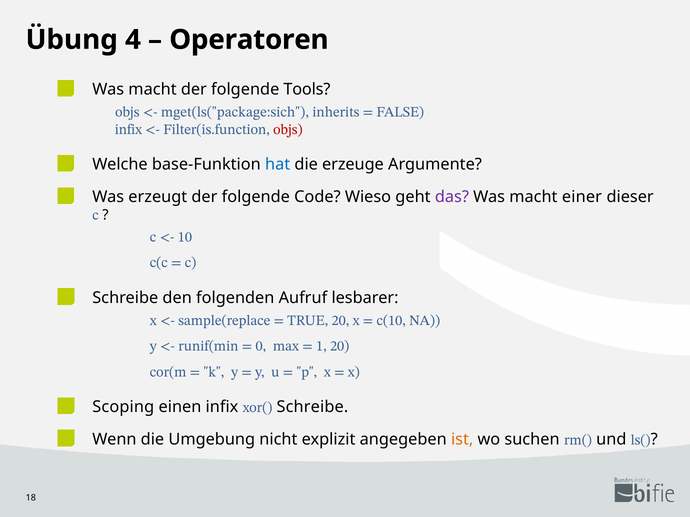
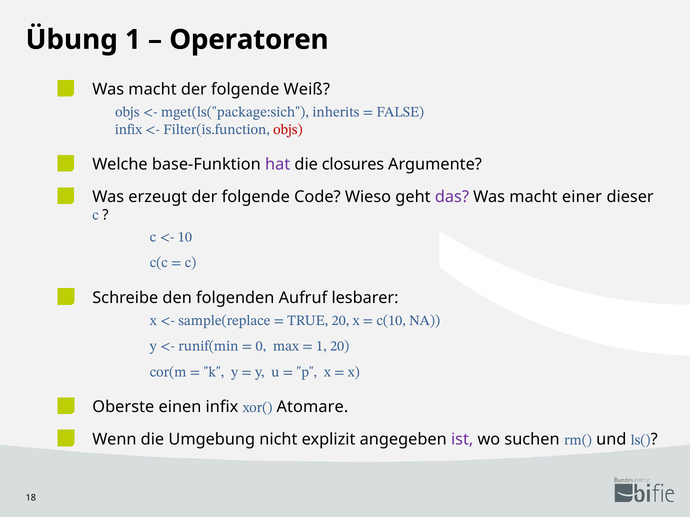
Übung 4: 4 -> 1
Tools: Tools -> Weiß
hat colour: blue -> purple
erzeuge: erzeuge -> closures
Scoping: Scoping -> Oberste
Schreibe at (312, 407): Schreibe -> Atomare
ist colour: orange -> purple
